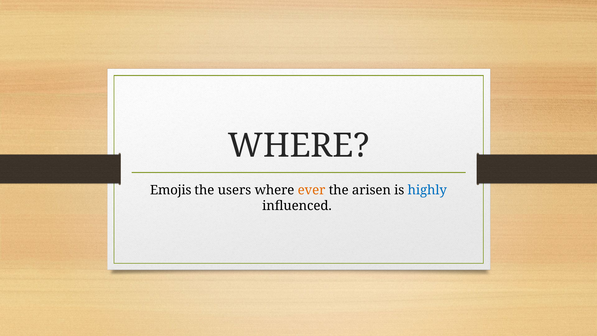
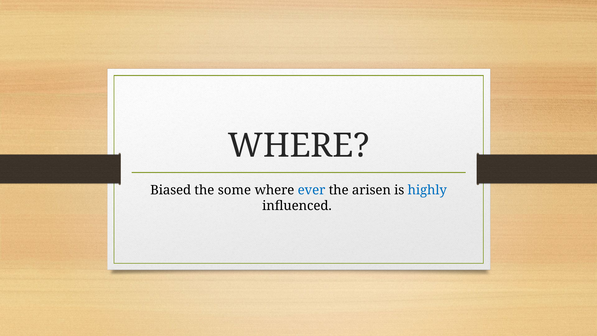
Emojis: Emojis -> Biased
users: users -> some
ever colour: orange -> blue
